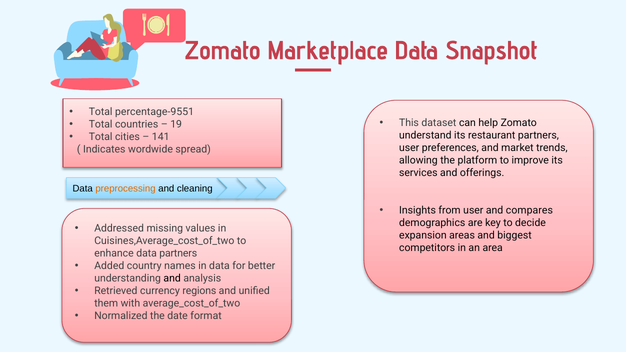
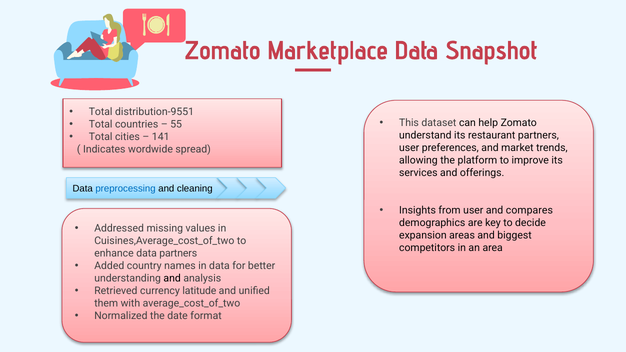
percentage-9551: percentage-9551 -> distribution-9551
19: 19 -> 55
preprocessing colour: orange -> blue
regions: regions -> latitude
